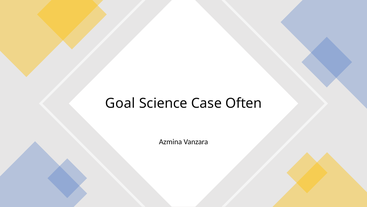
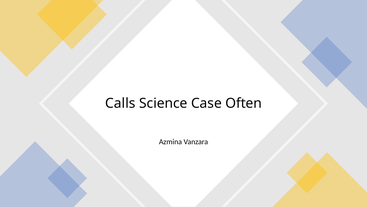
Goal: Goal -> Calls
